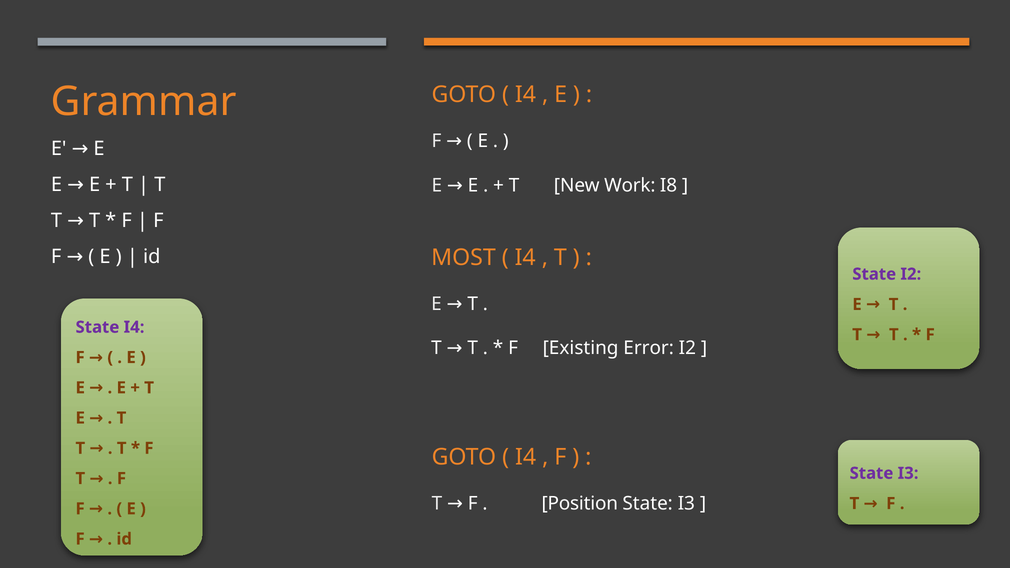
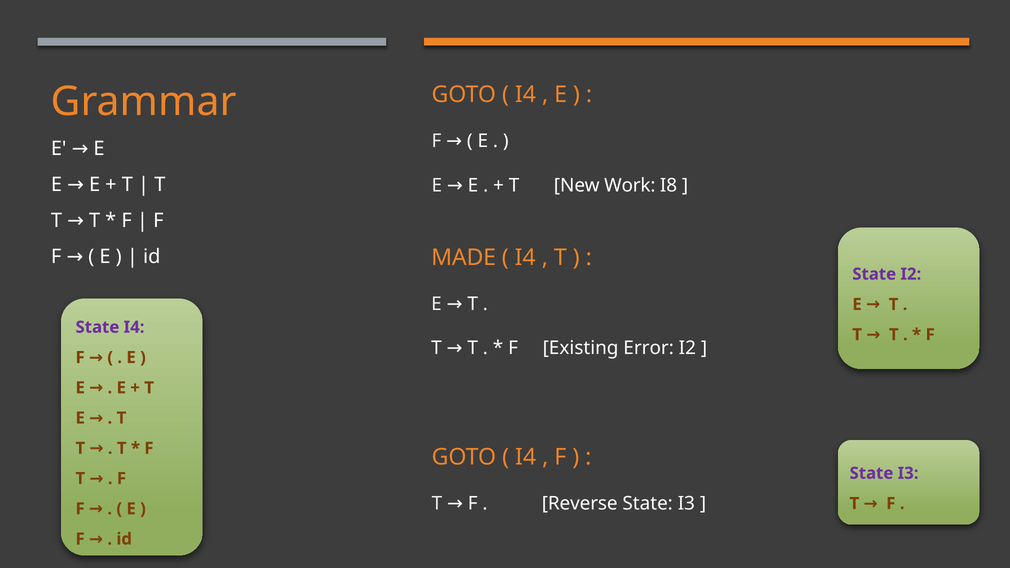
MOST: MOST -> MADE
Position: Position -> Reverse
